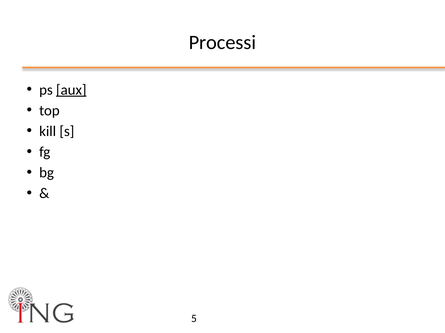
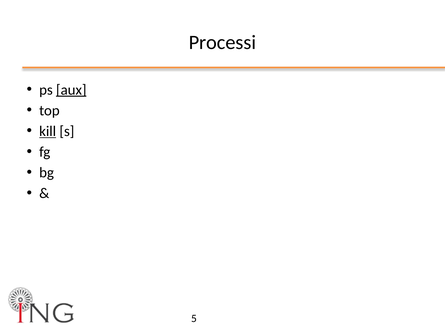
kill underline: none -> present
